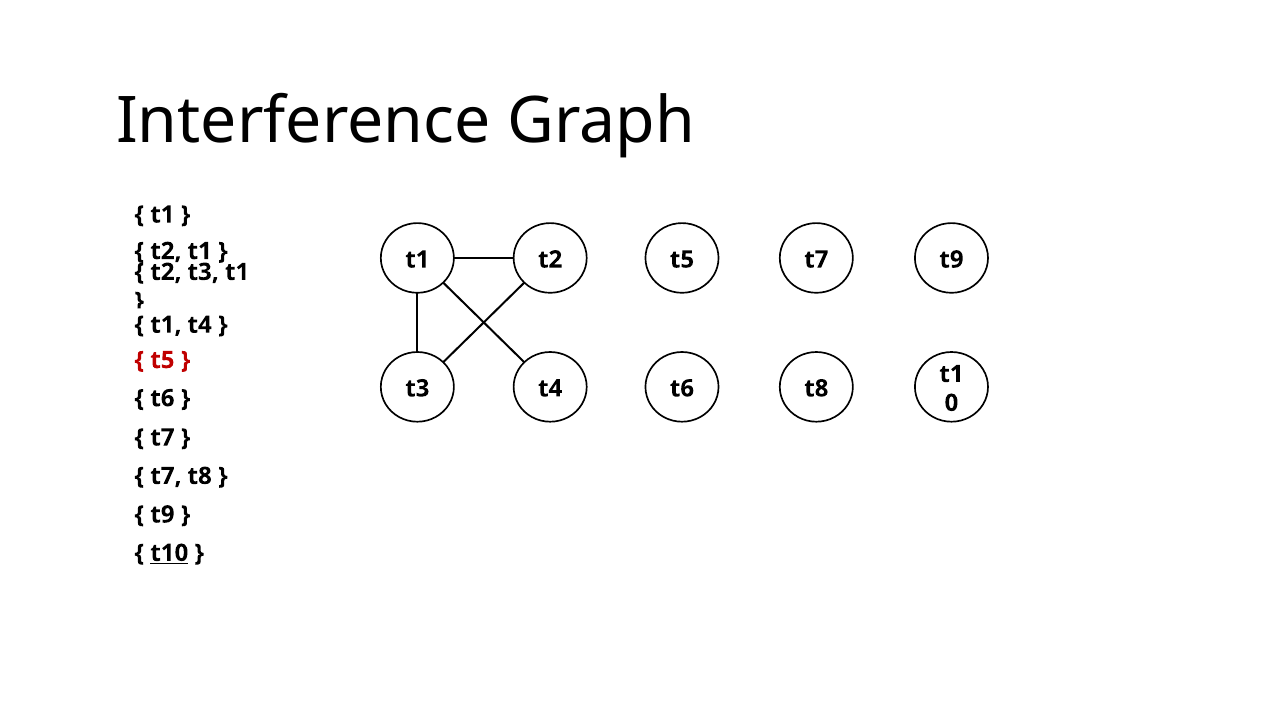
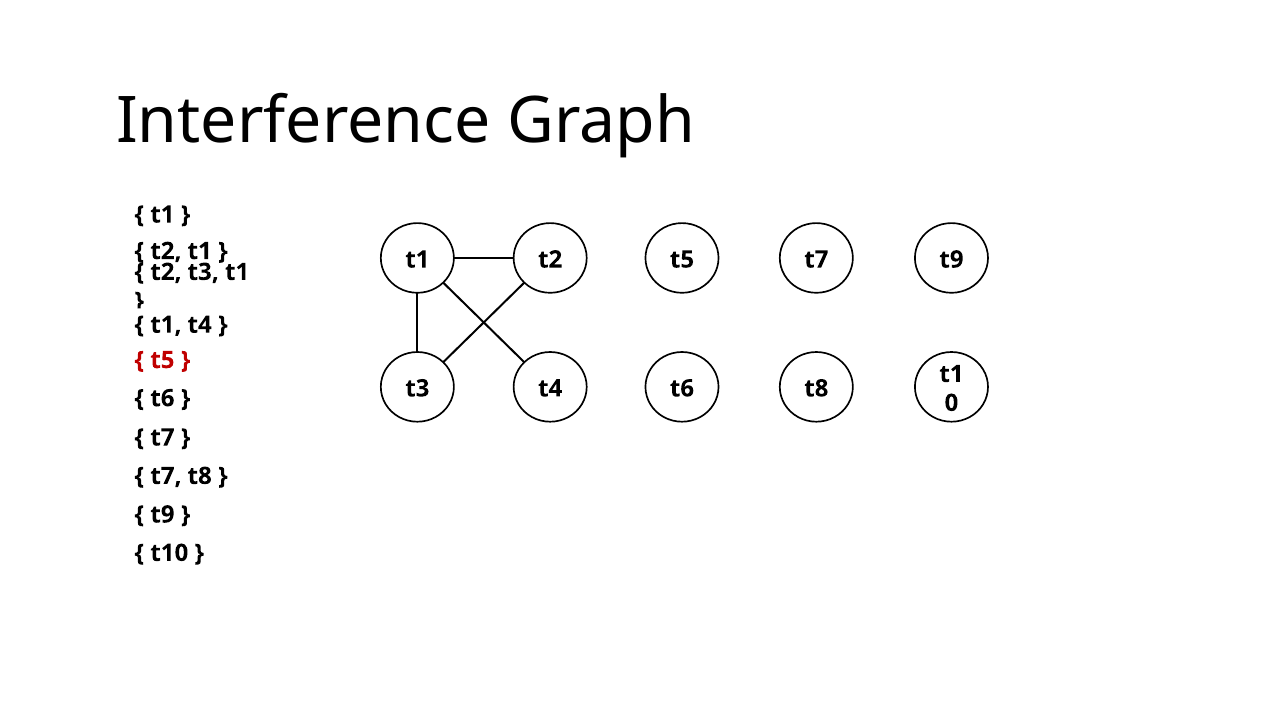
t10 underline: present -> none
